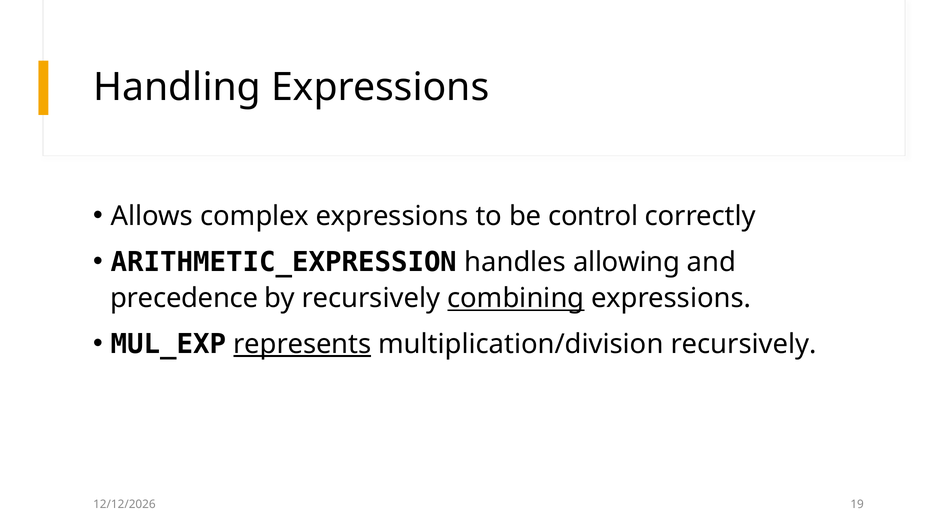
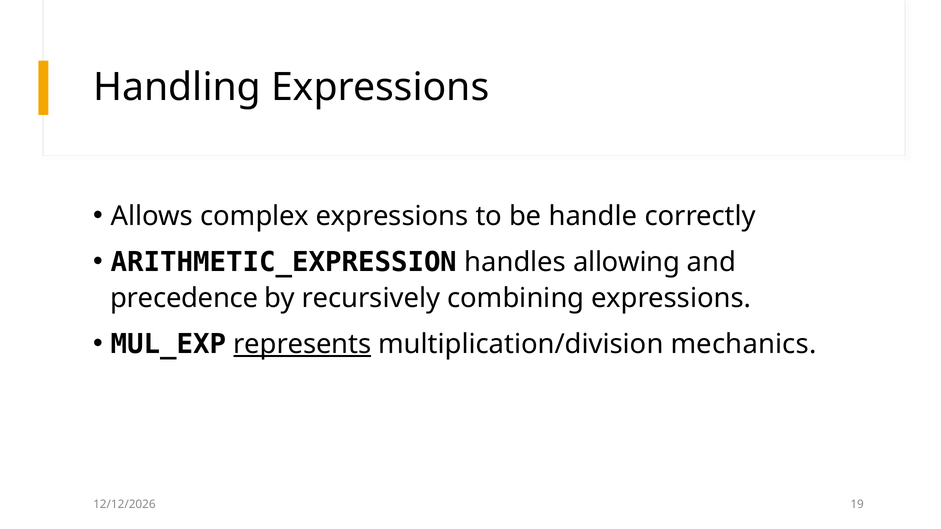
control: control -> handle
combining underline: present -> none
multiplication/division recursively: recursively -> mechanics
